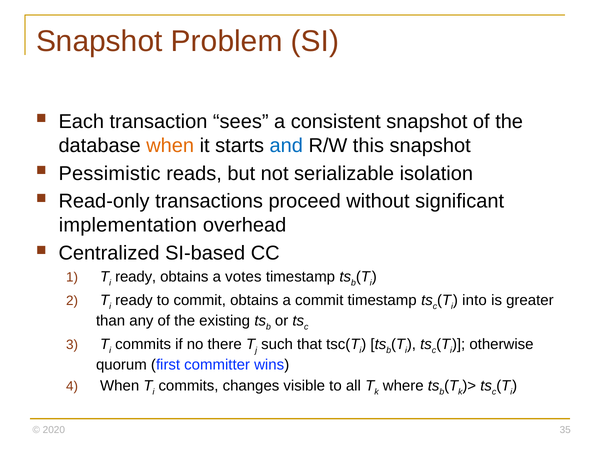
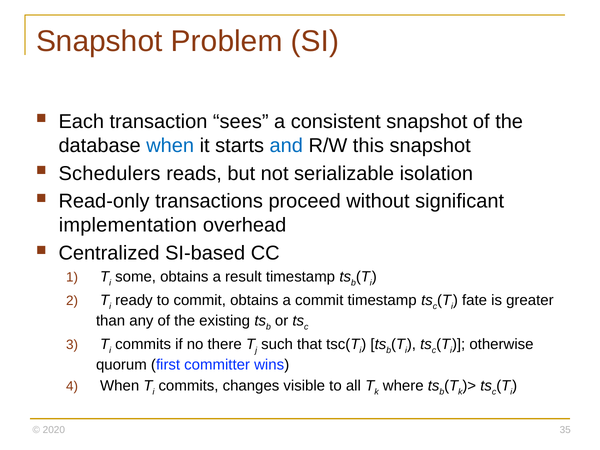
when at (170, 145) colour: orange -> blue
Pessimistic: Pessimistic -> Schedulers
ready at (136, 277): ready -> some
votes: votes -> result
into: into -> fate
